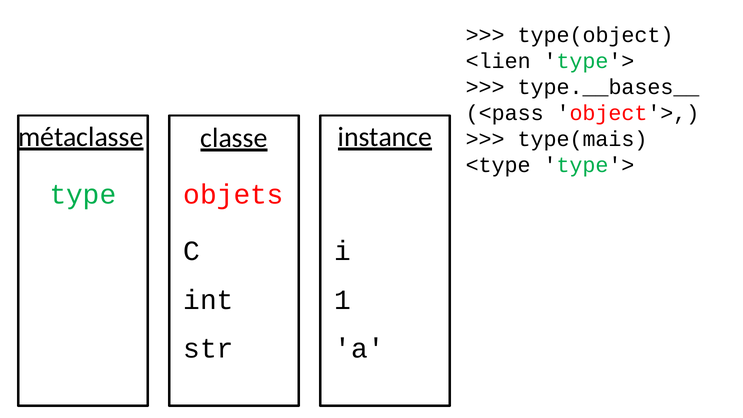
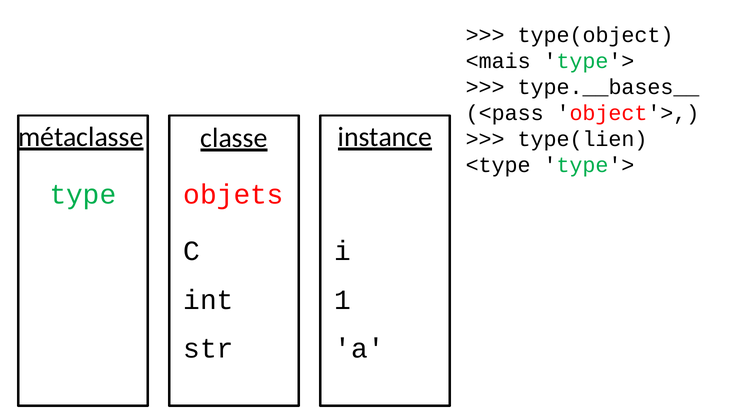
<lien: <lien -> <mais
type(mais: type(mais -> type(lien
